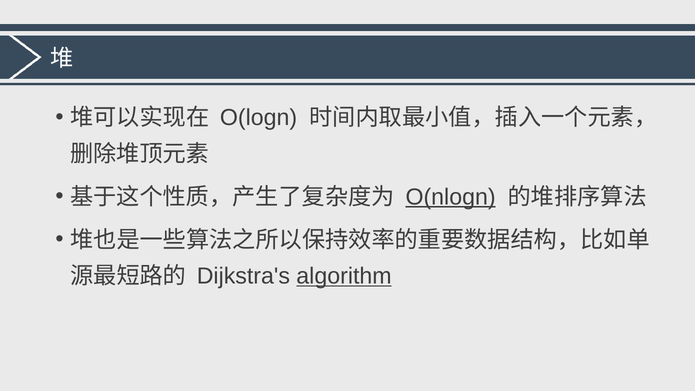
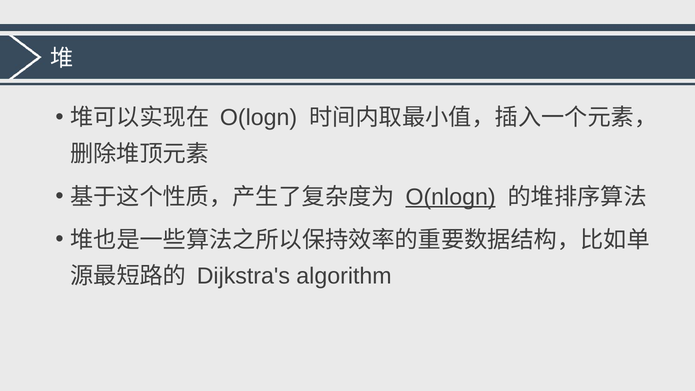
algorithm underline: present -> none
